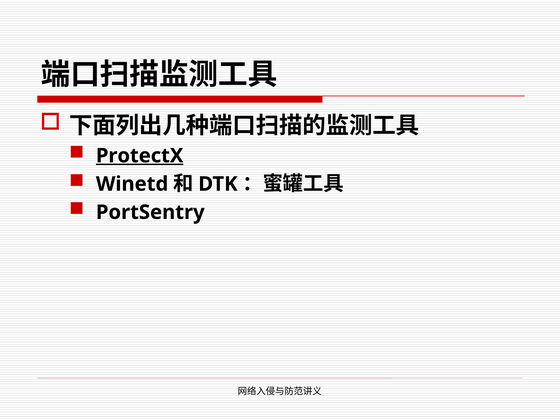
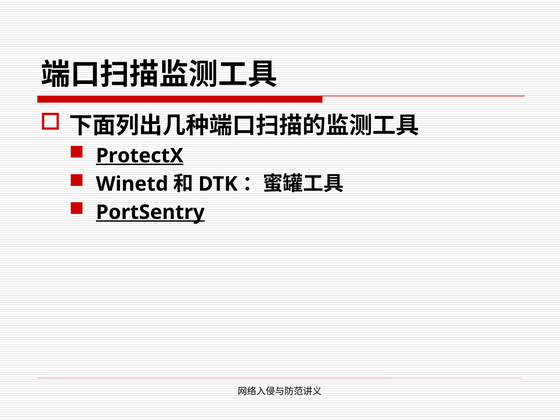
PortSentry underline: none -> present
